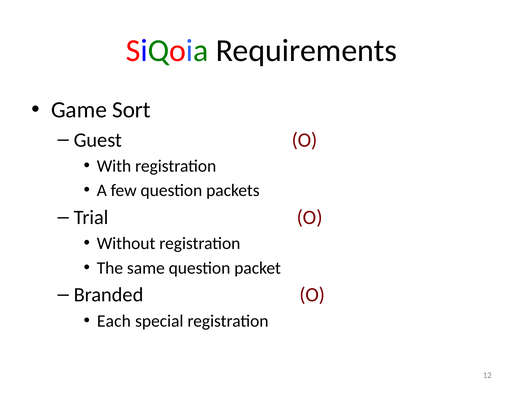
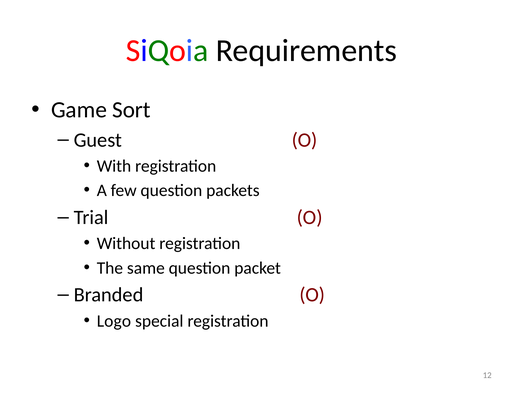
Each: Each -> Logo
